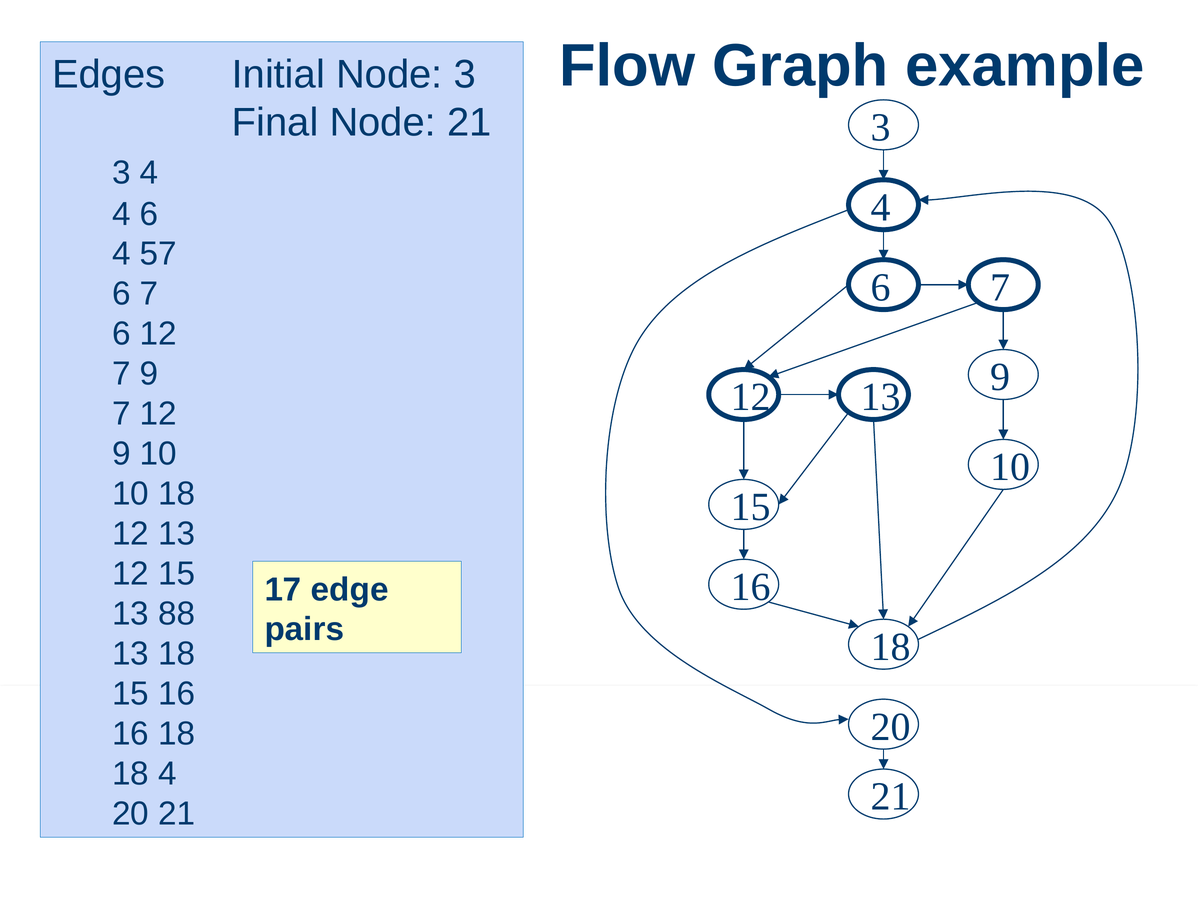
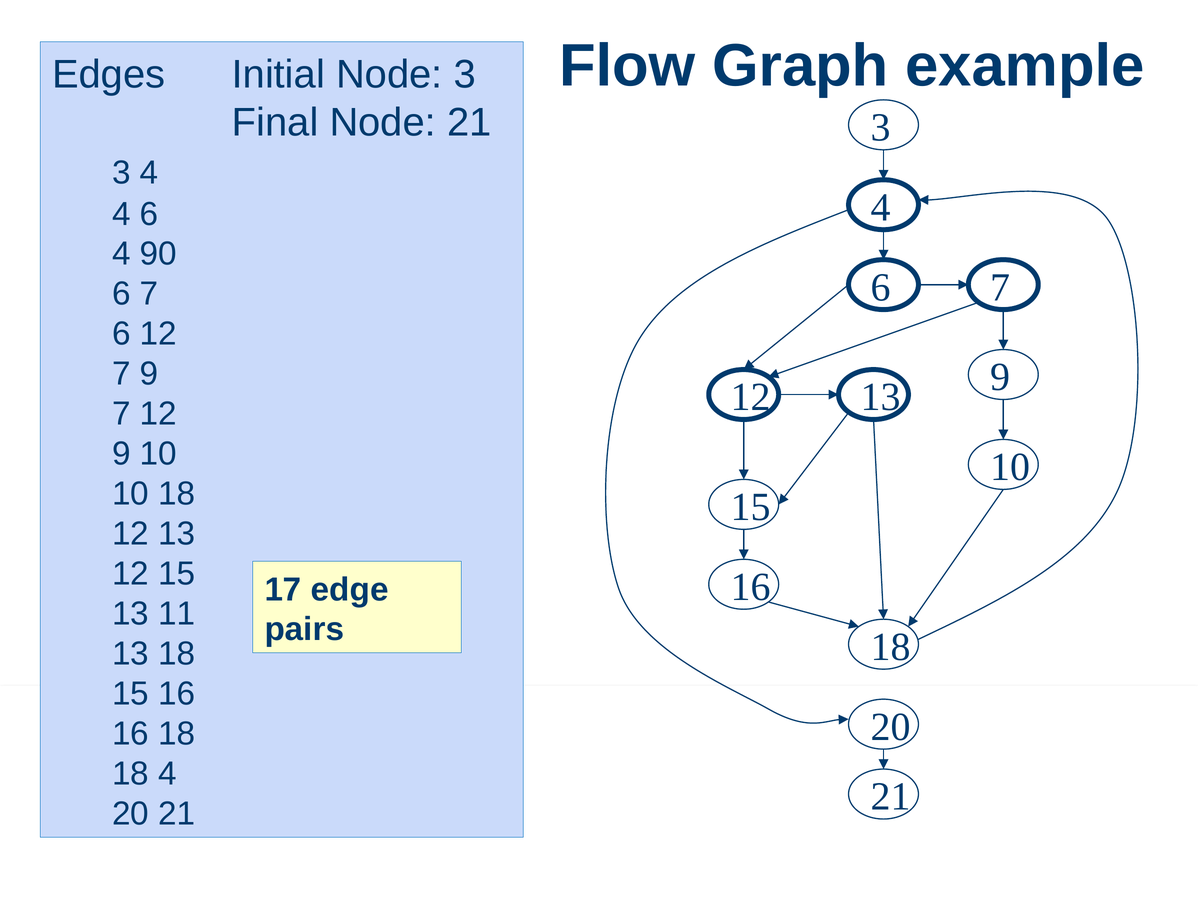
57: 57 -> 90
88: 88 -> 11
